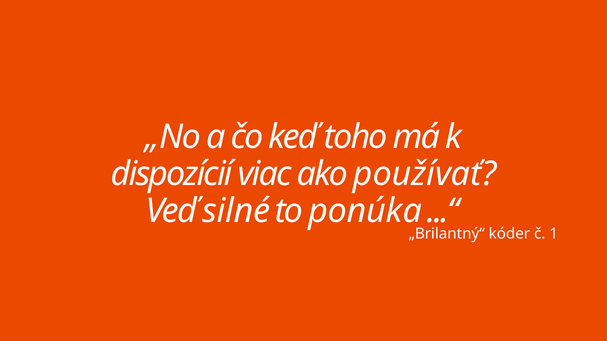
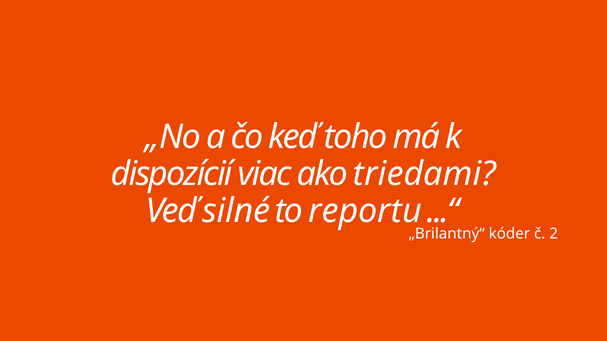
používať: používať -> triedami
ponúka: ponúka -> reportu
1: 1 -> 2
